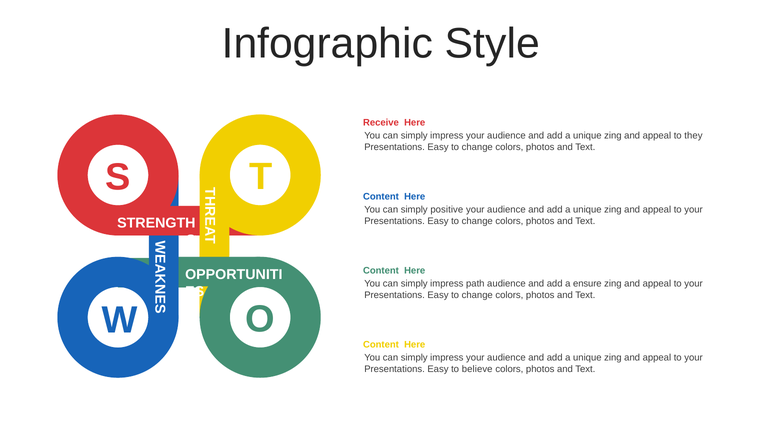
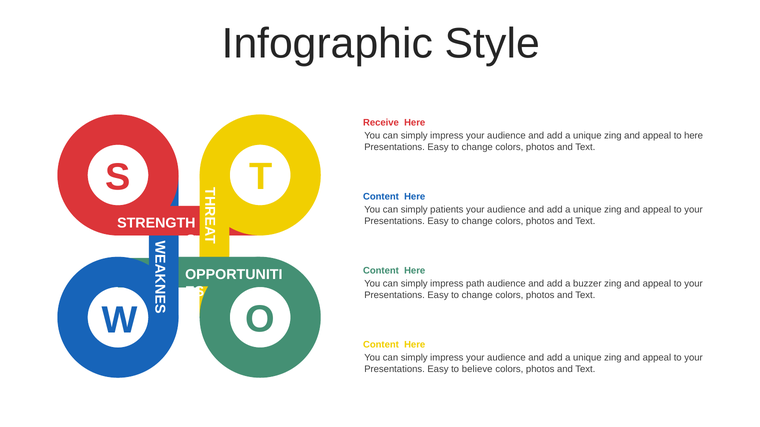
to they: they -> here
positive: positive -> patients
ensure: ensure -> buzzer
